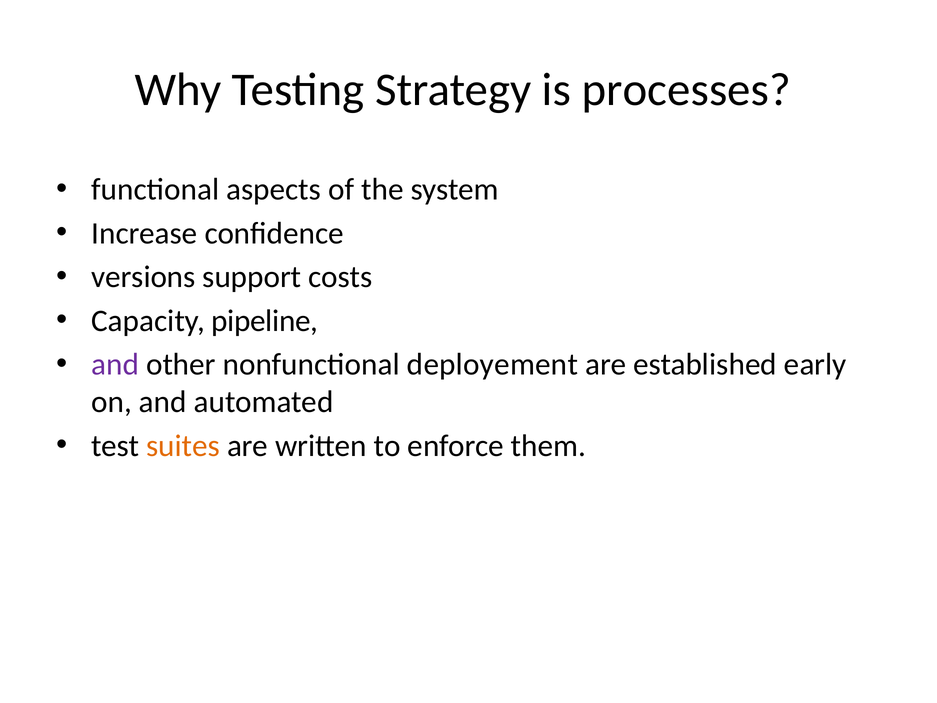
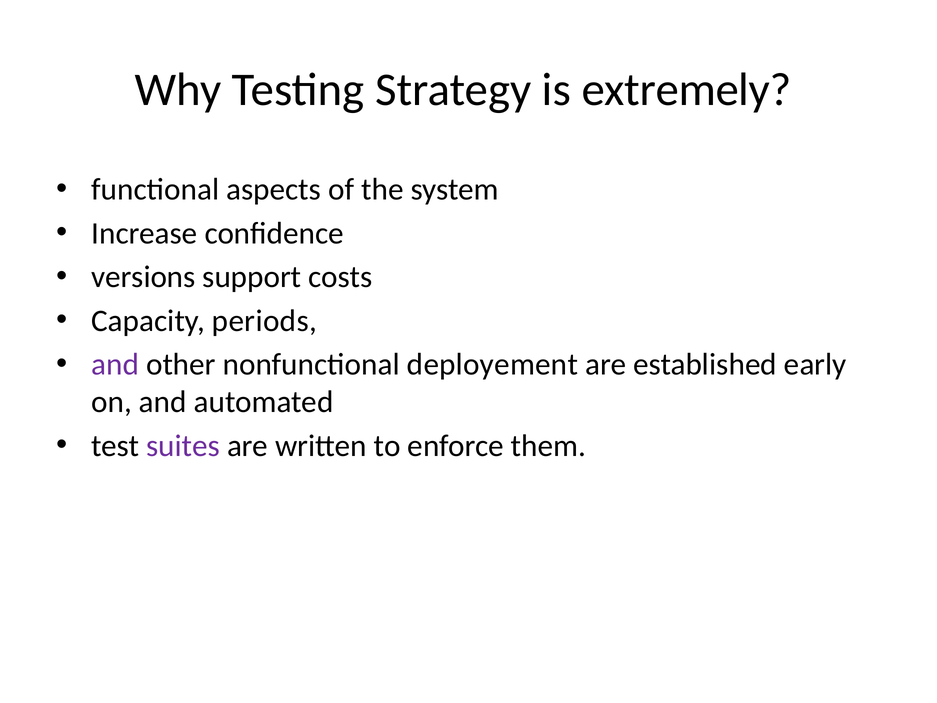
processes: processes -> extremely
pipeline: pipeline -> periods
suites colour: orange -> purple
